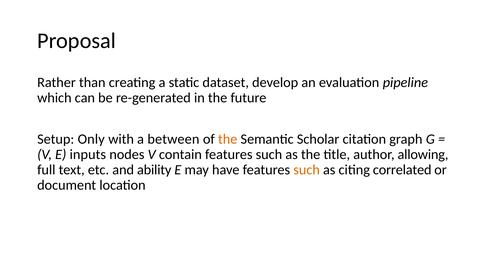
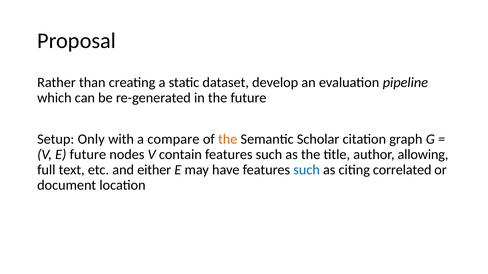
between: between -> compare
E inputs: inputs -> future
ability: ability -> either
such at (307, 170) colour: orange -> blue
